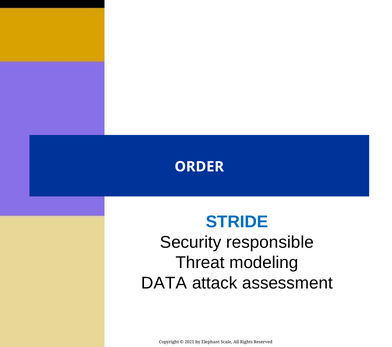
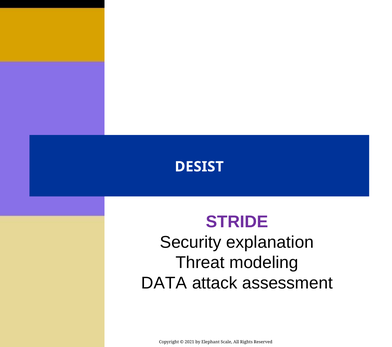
ORDER: ORDER -> DESIST
STRIDE colour: blue -> purple
responsible: responsible -> explanation
